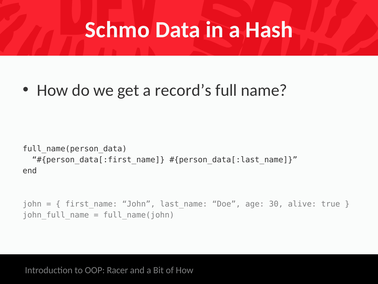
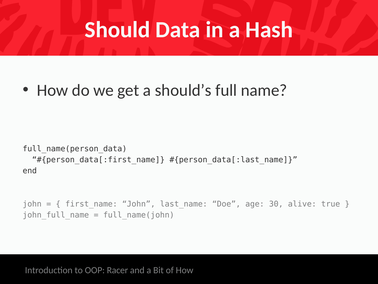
Schmo: Schmo -> Should
record’s: record’s -> should’s
